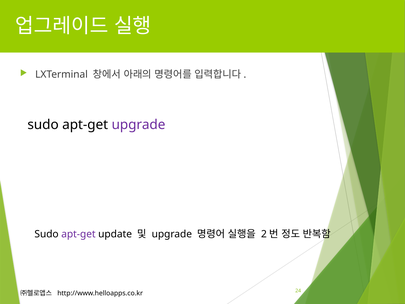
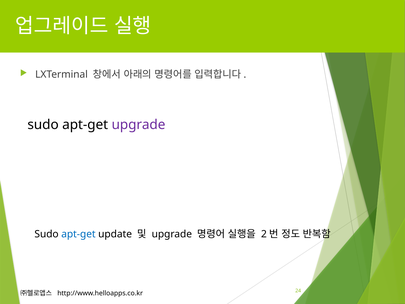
apt-get at (78, 234) colour: purple -> blue
